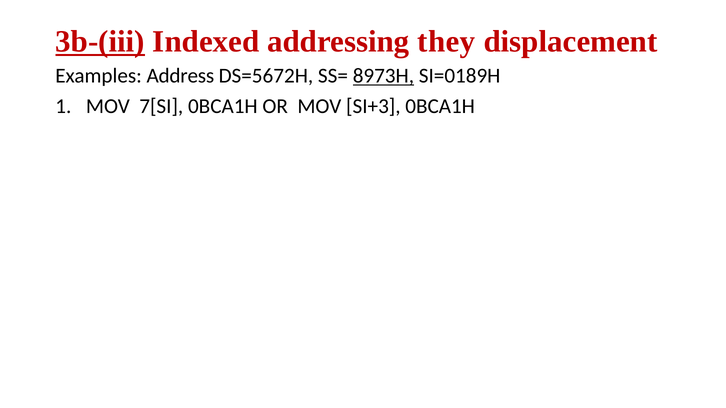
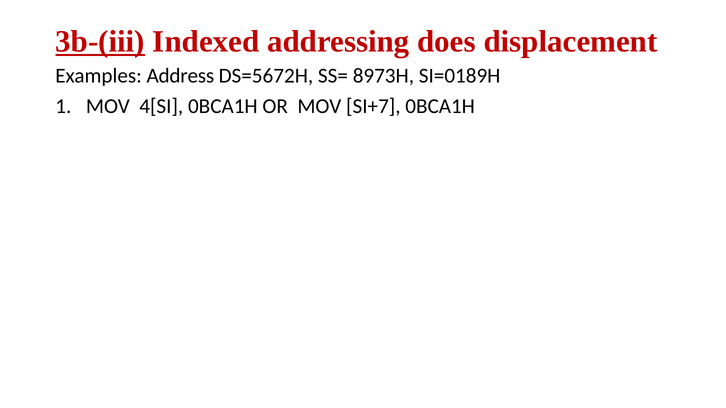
they: they -> does
8973H underline: present -> none
7[SI: 7[SI -> 4[SI
SI+3: SI+3 -> SI+7
